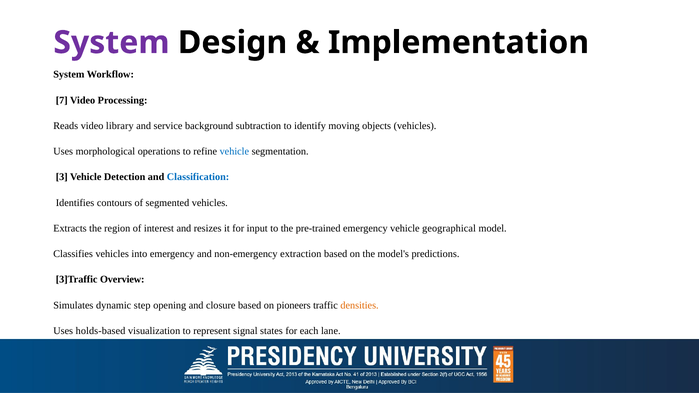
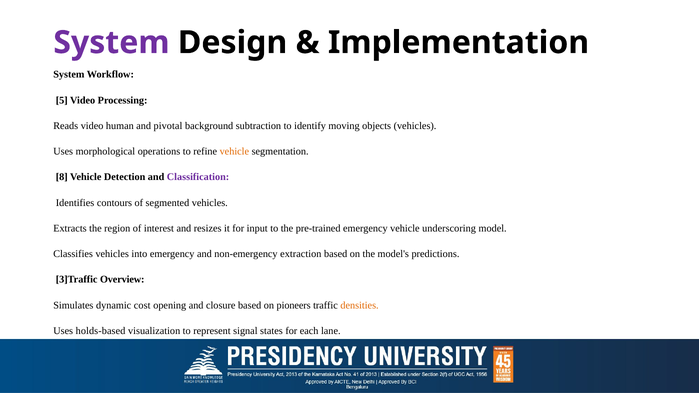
7: 7 -> 5
library: library -> human
service: service -> pivotal
vehicle at (234, 152) colour: blue -> orange
3: 3 -> 8
Classification colour: blue -> purple
geographical: geographical -> underscoring
step: step -> cost
